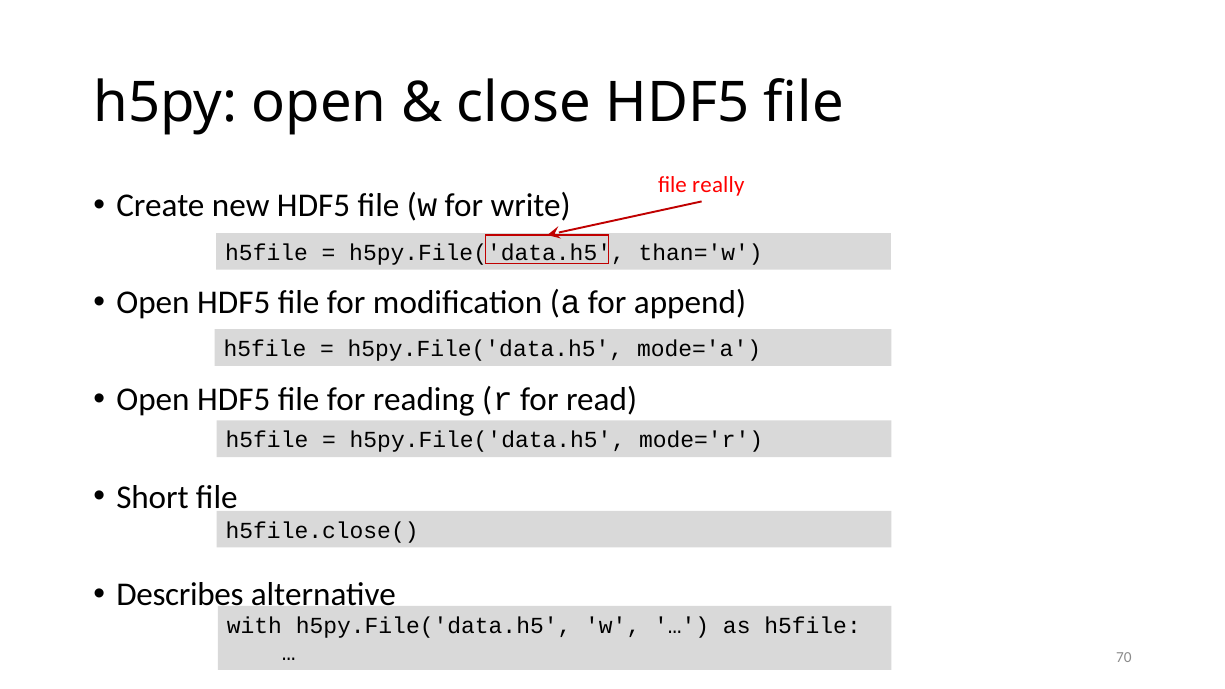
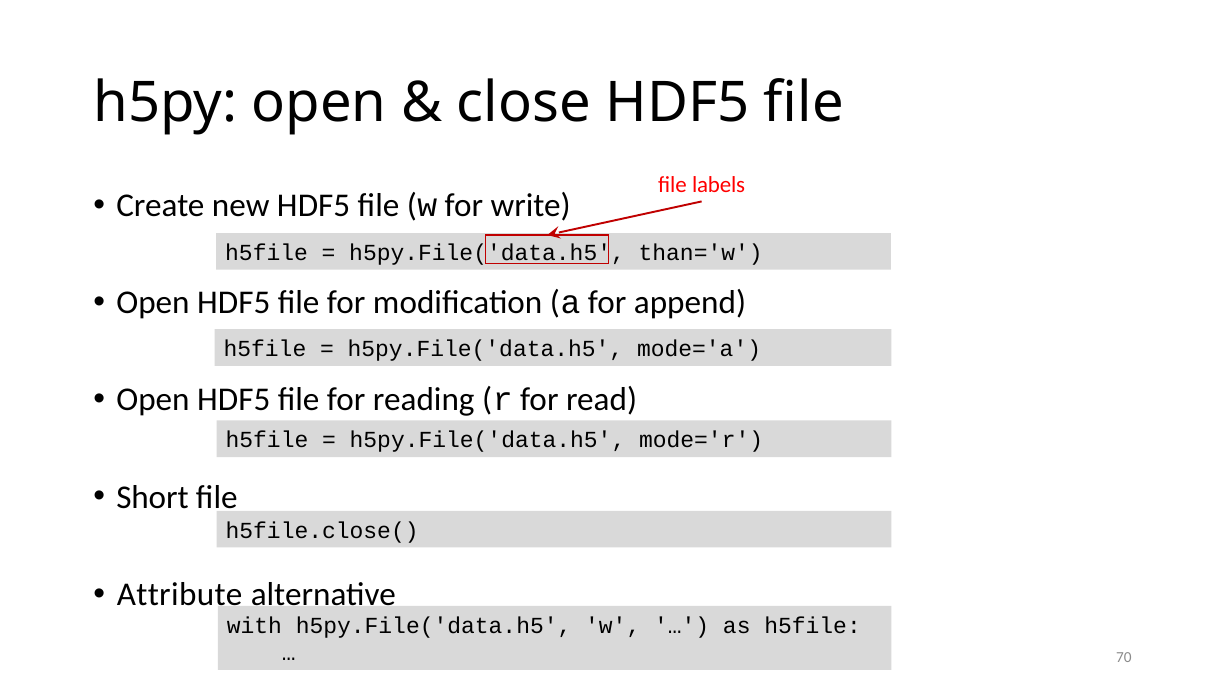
really: really -> labels
Describes: Describes -> Attribute
